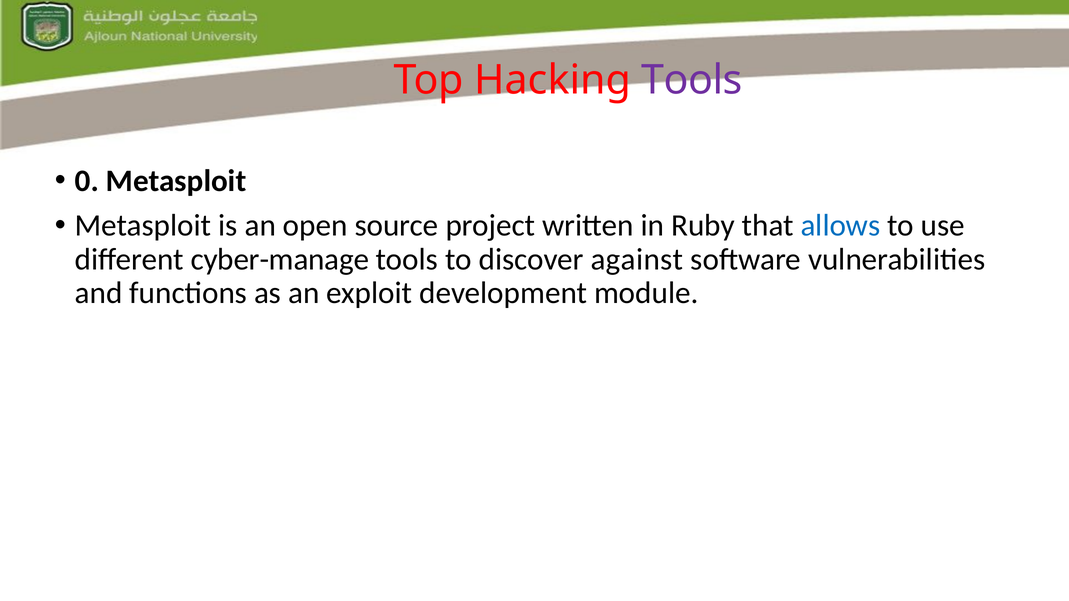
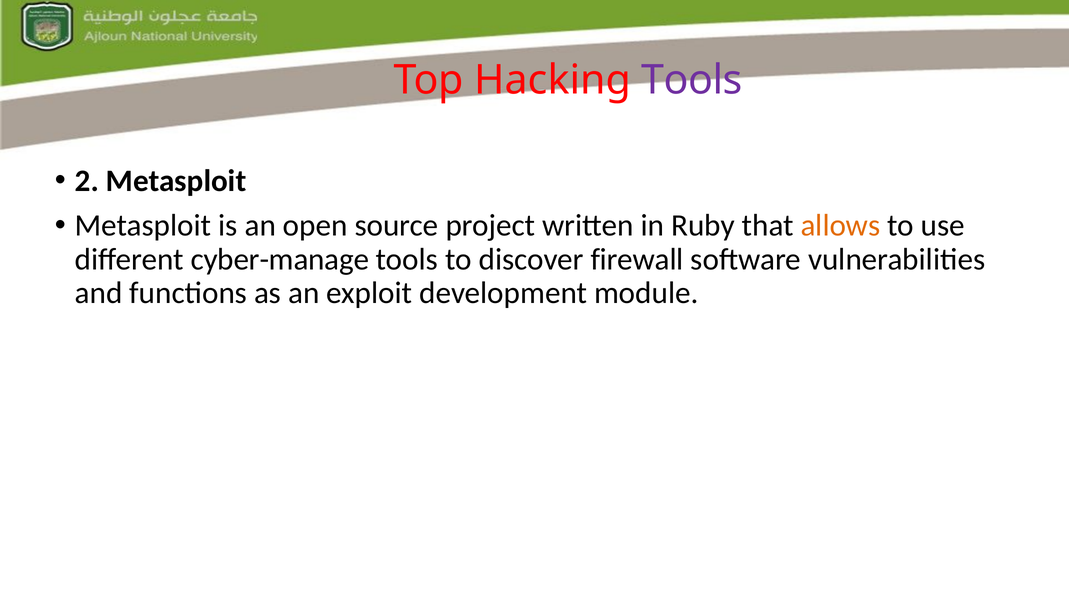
0: 0 -> 2
allows colour: blue -> orange
against: against -> firewall
